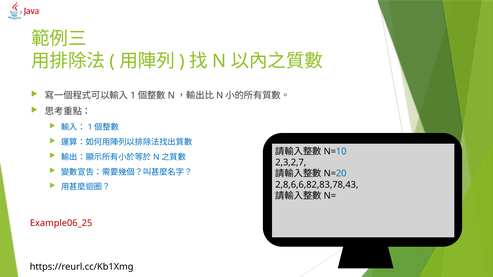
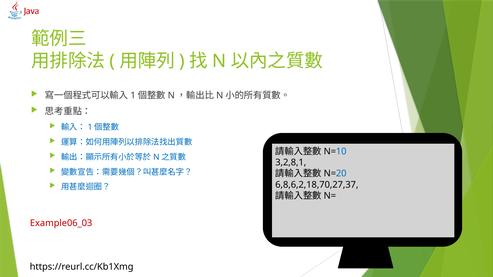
2,3,2,7: 2,3,2,7 -> 3,2,8,1
2,8,6,6,82,83,78,43: 2,8,6,6,82,83,78,43 -> 6,8,6,2,18,70,27,37
Example06_25: Example06_25 -> Example06_03
